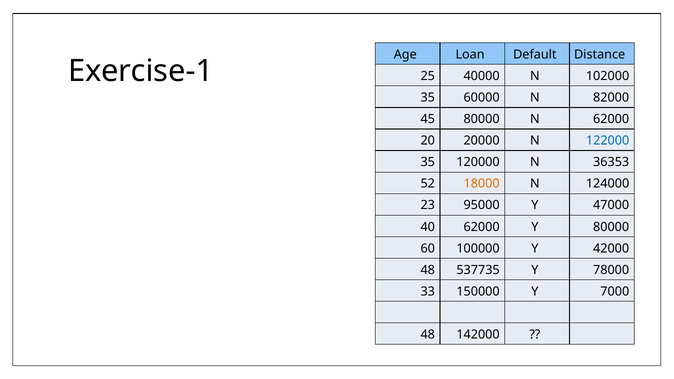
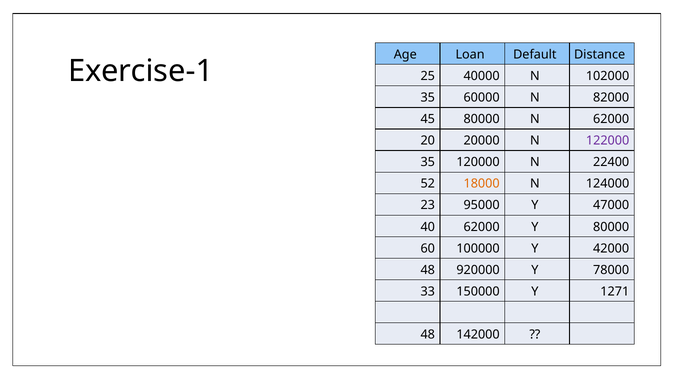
122000 colour: blue -> purple
36353: 36353 -> 22400
537735: 537735 -> 920000
7000: 7000 -> 1271
